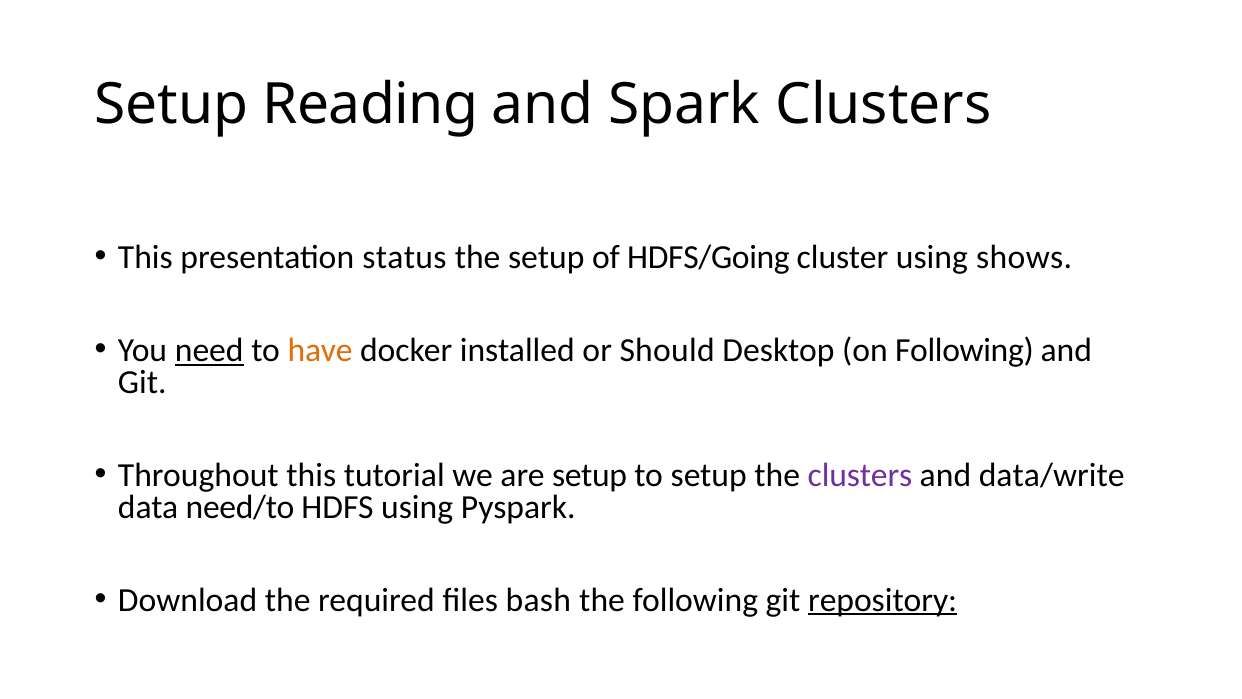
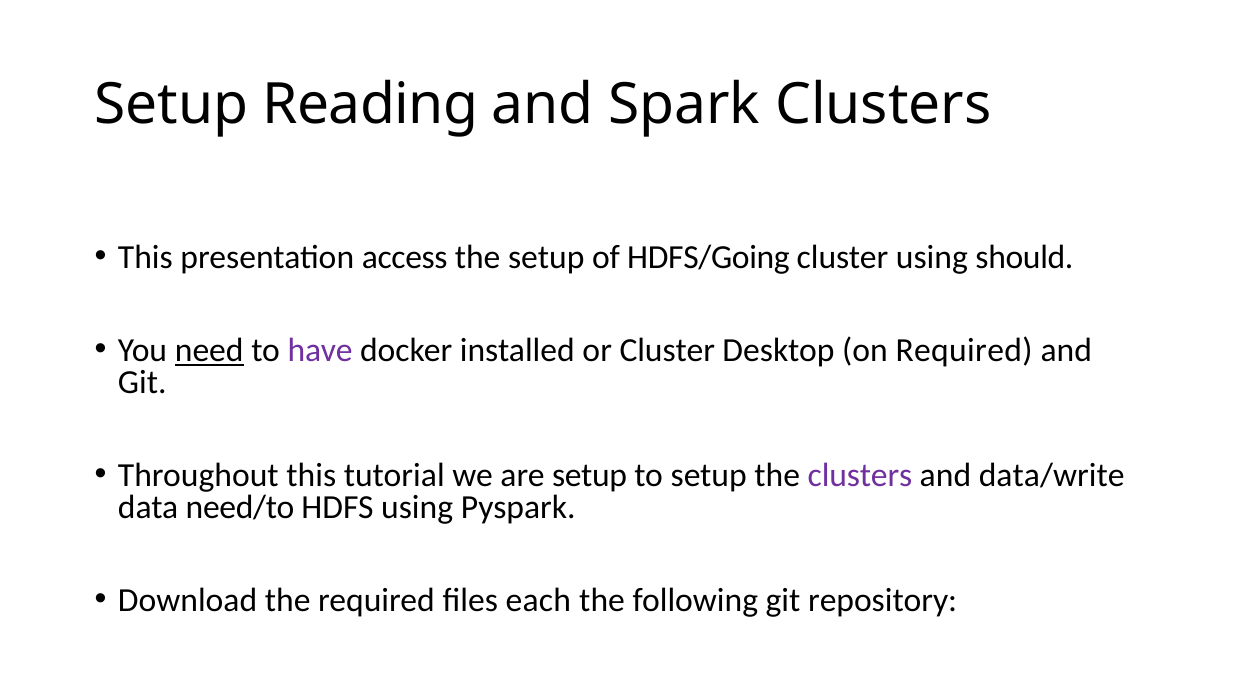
status: status -> access
shows: shows -> should
have colour: orange -> purple
or Should: Should -> Cluster
on Following: Following -> Required
bash: bash -> each
repository underline: present -> none
